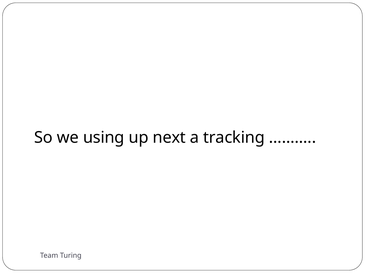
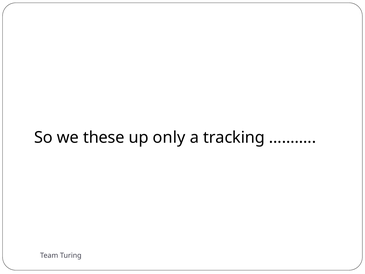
using: using -> these
next: next -> only
